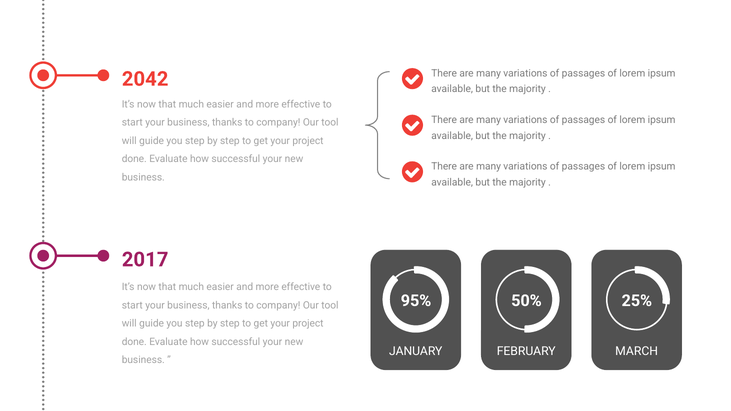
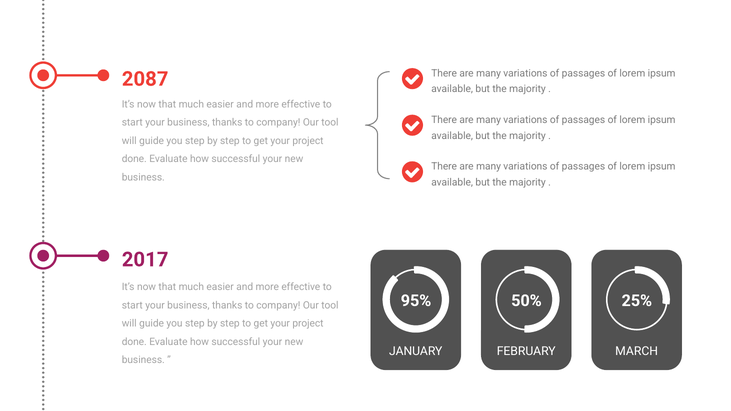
2042: 2042 -> 2087
